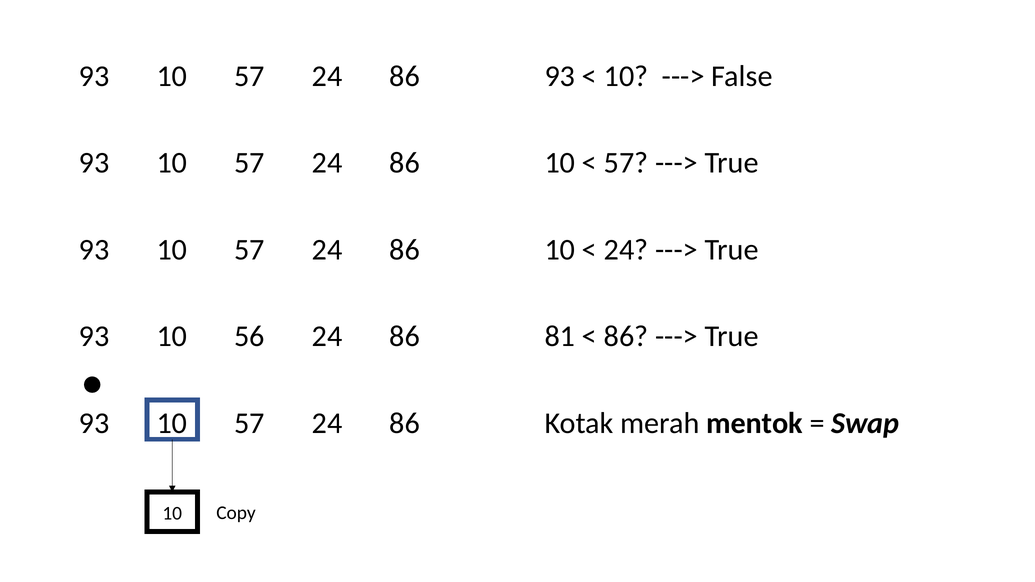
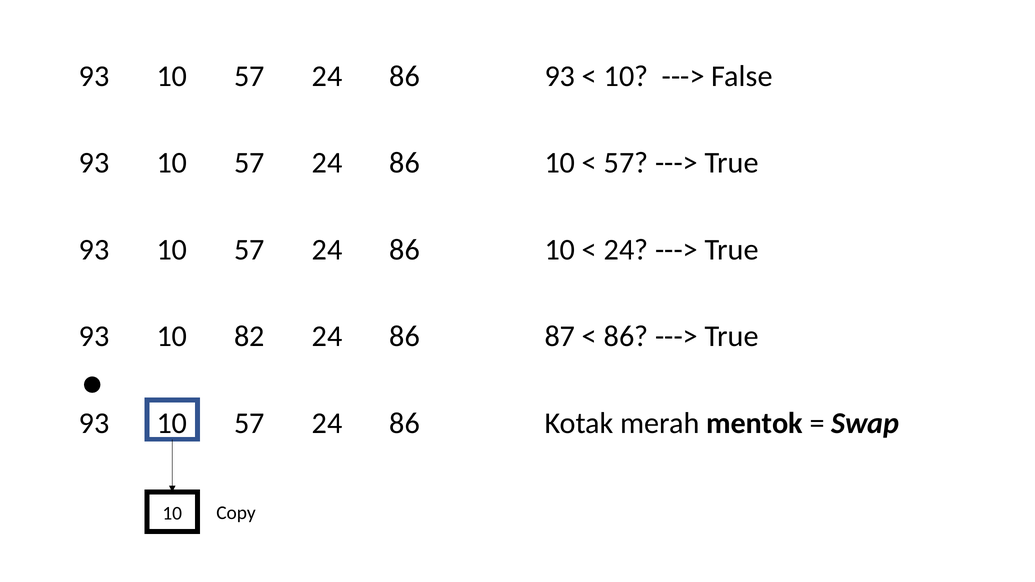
56: 56 -> 82
81: 81 -> 87
